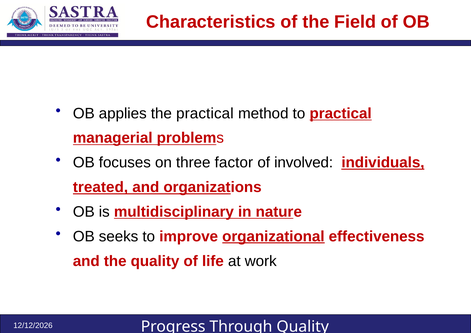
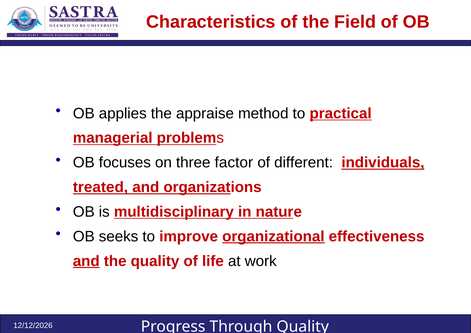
the practical: practical -> appraise
involved: involved -> different
and at (86, 261) underline: none -> present
